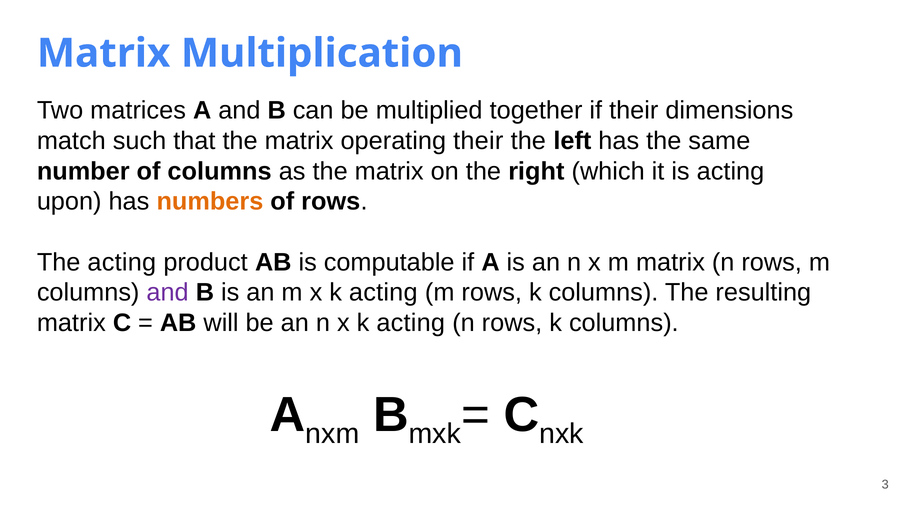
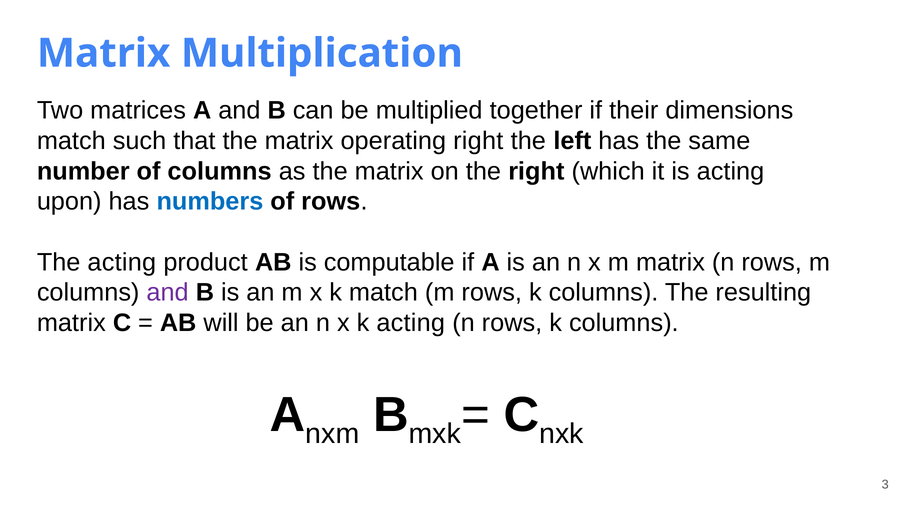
operating their: their -> right
numbers colour: orange -> blue
m x k acting: acting -> match
